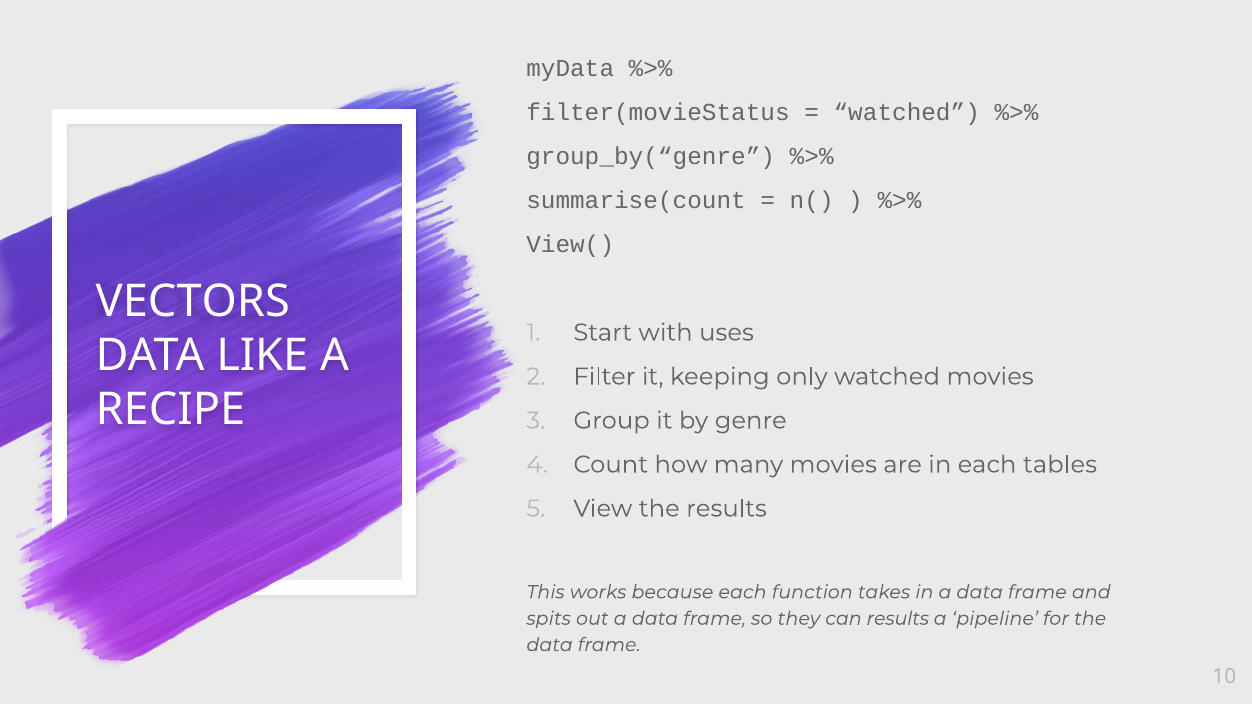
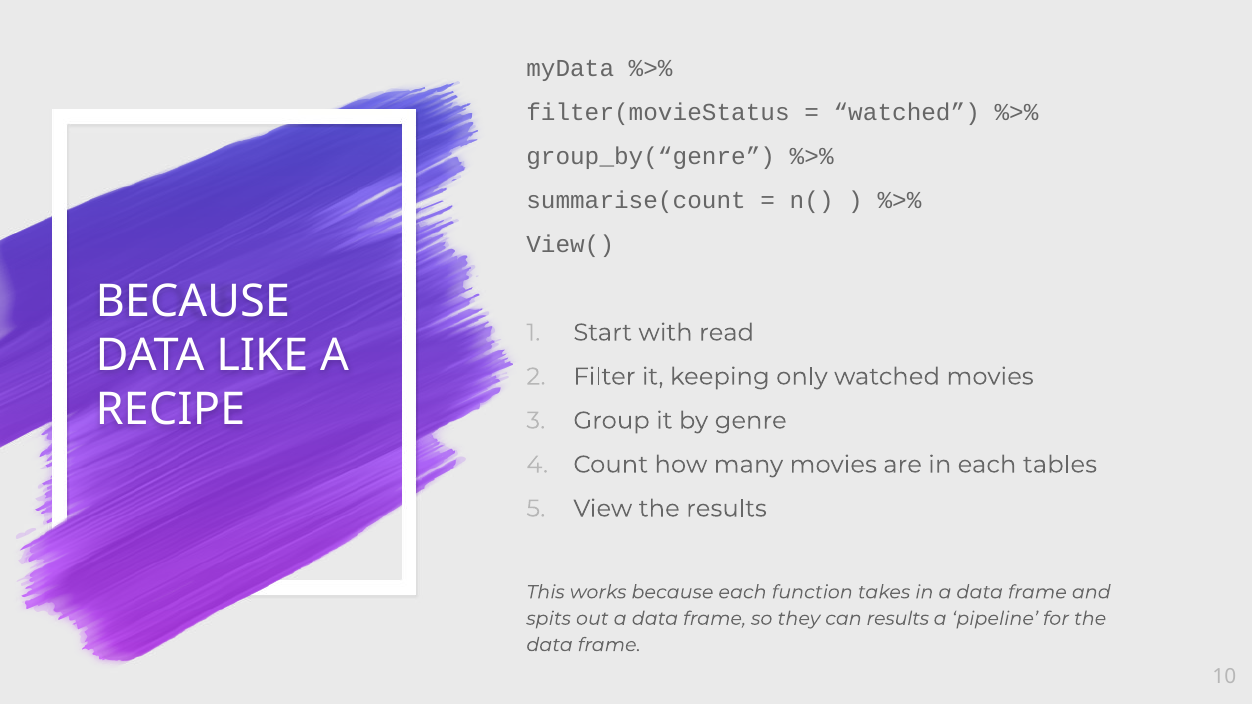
VECTORS at (193, 302): VECTORS -> BECAUSE
uses: uses -> read
